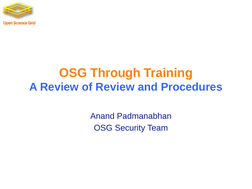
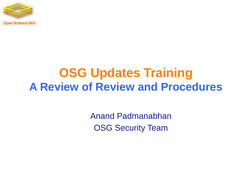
Through: Through -> Updates
